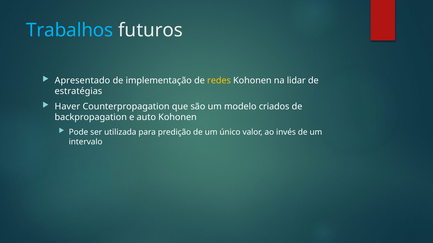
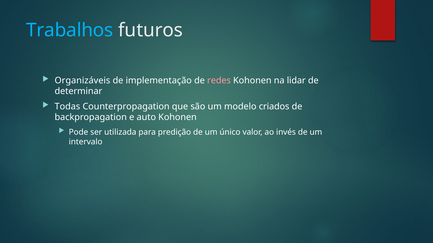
Apresentado: Apresentado -> Organizáveis
redes colour: yellow -> pink
estratégias: estratégias -> determinar
Haver: Haver -> Todas
